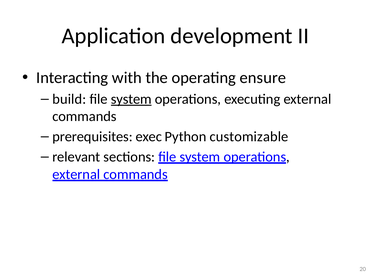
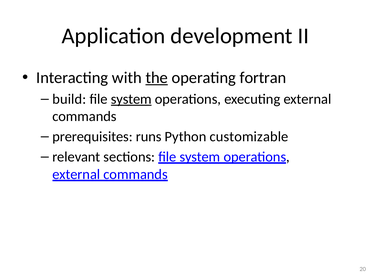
the underline: none -> present
ensure: ensure -> fortran
exec: exec -> runs
